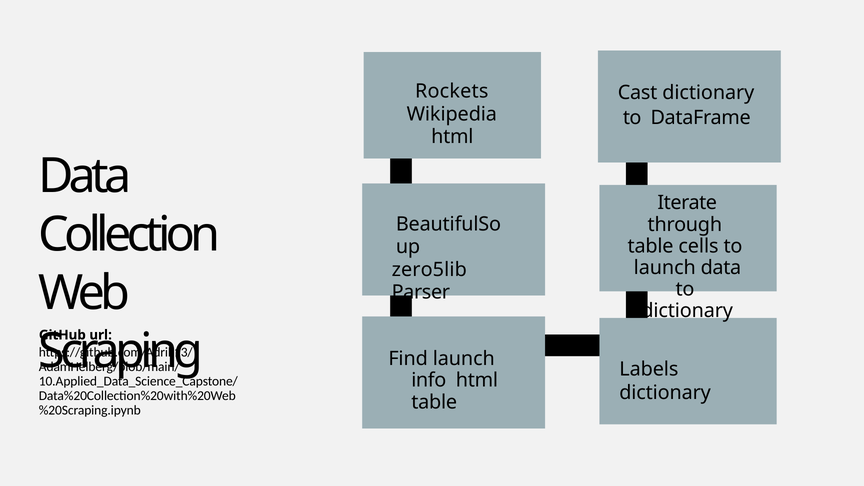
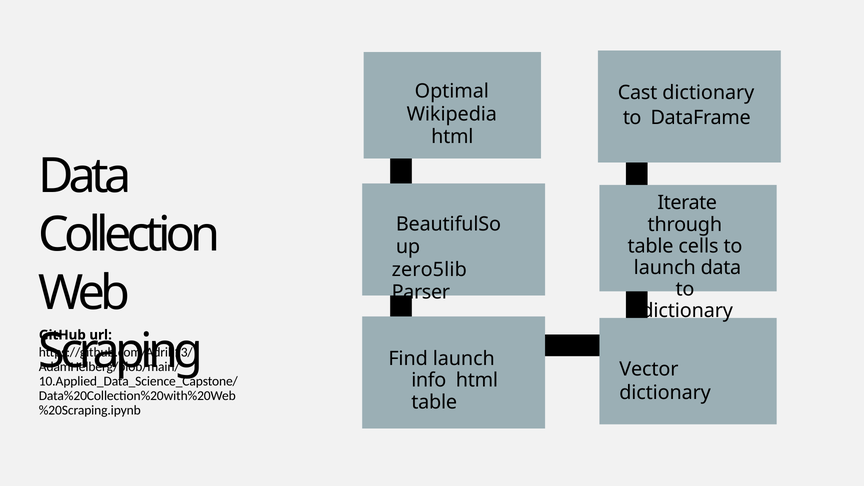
Rockets: Rockets -> Optimal
Labels: Labels -> Vector
